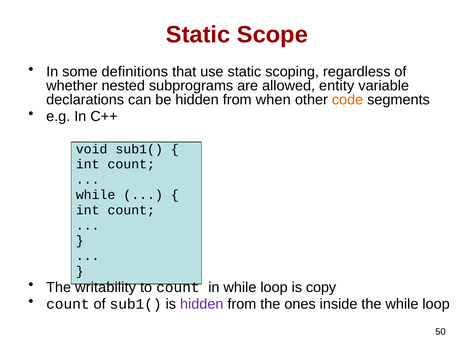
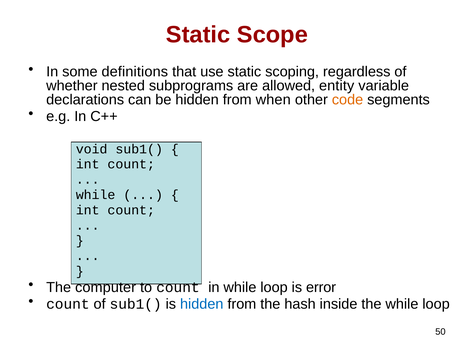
writability: writability -> computer
copy: copy -> error
hidden at (202, 304) colour: purple -> blue
ones: ones -> hash
